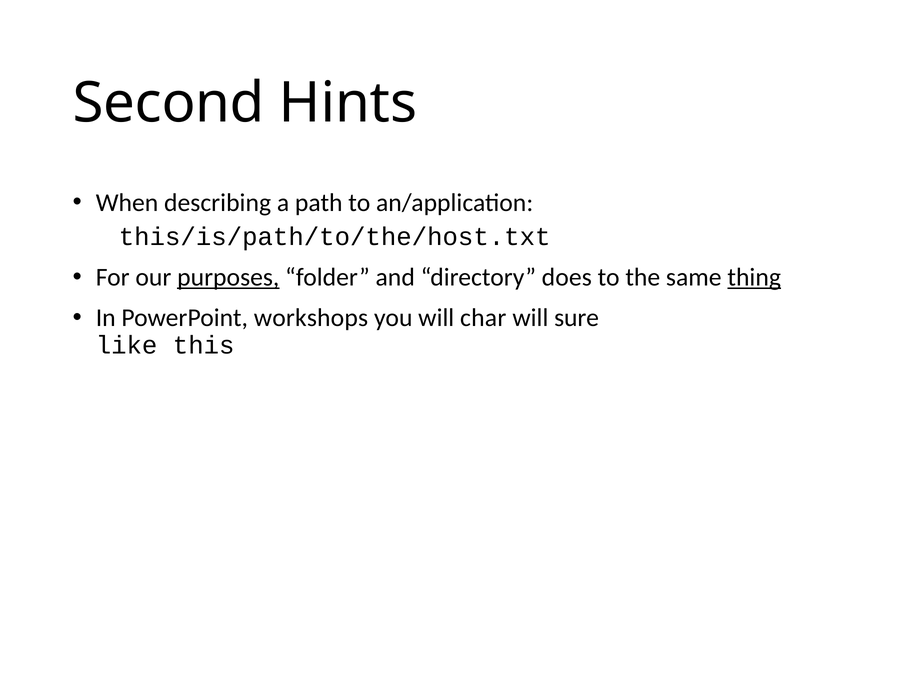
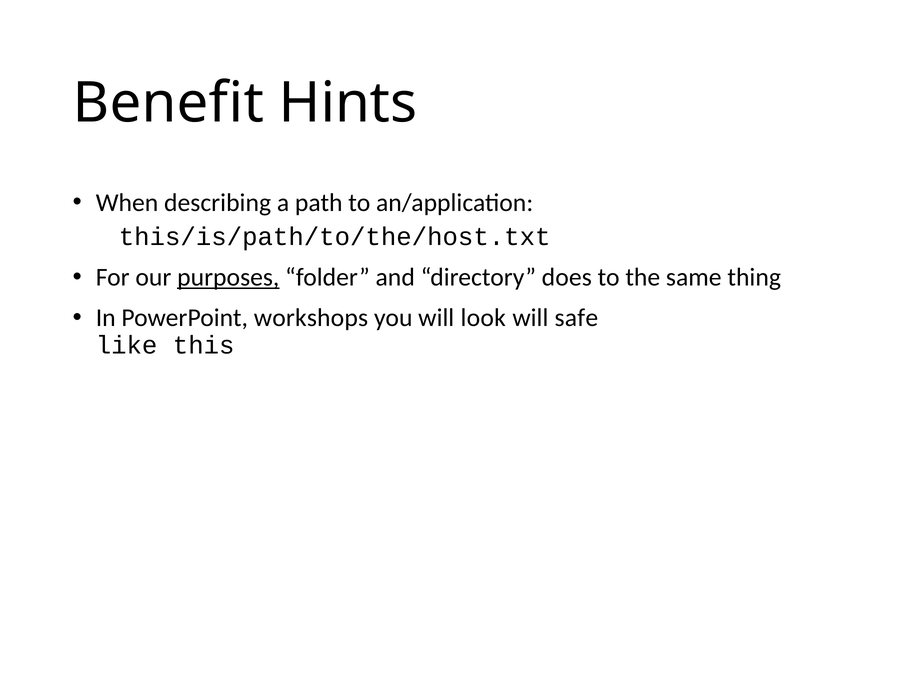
Second: Second -> Benefit
thing underline: present -> none
char: char -> look
sure: sure -> safe
